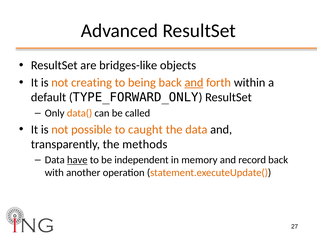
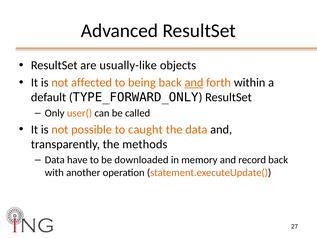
bridges-like: bridges-like -> usually-like
creating: creating -> affected
data(: data( -> user(
have underline: present -> none
independent: independent -> downloaded
